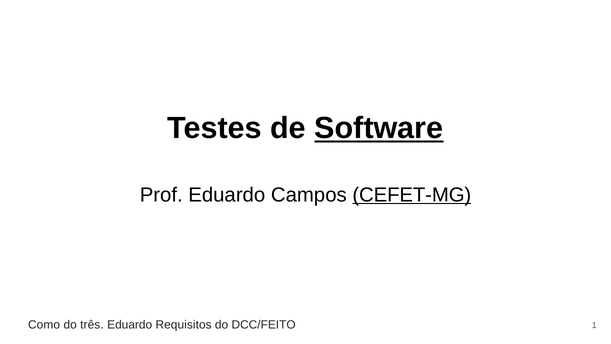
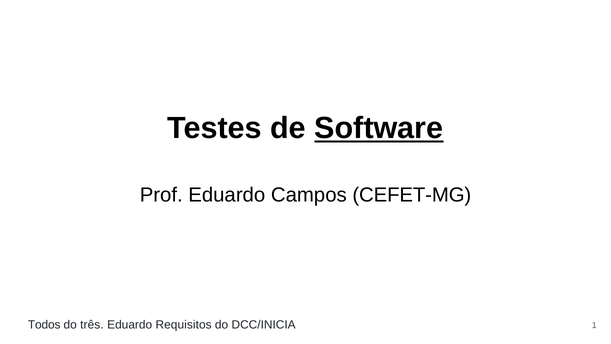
CEFET-MG underline: present -> none
Como: Como -> Todos
DCC/FEITO: DCC/FEITO -> DCC/INICIA
